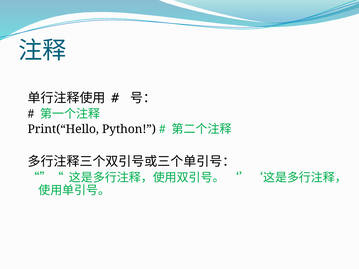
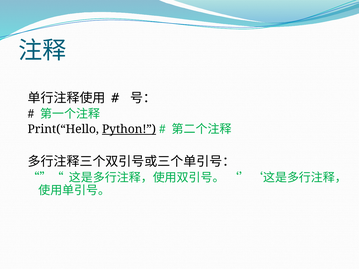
Python underline: none -> present
